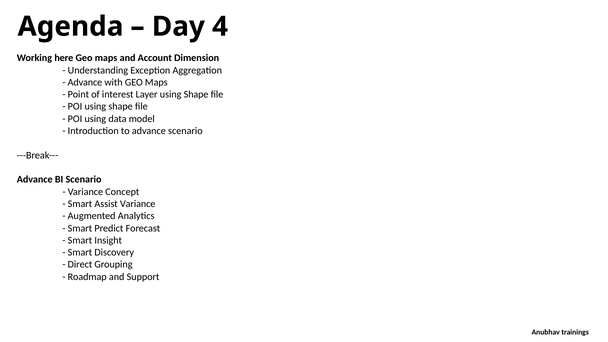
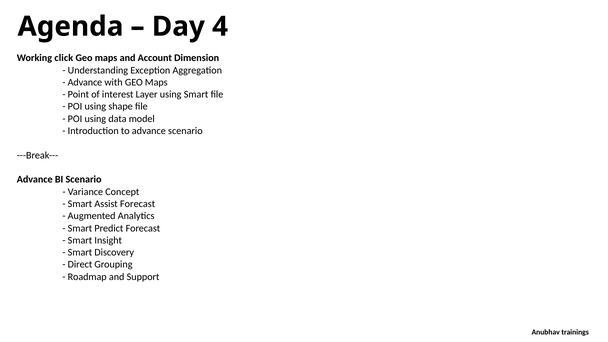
here: here -> click
Layer using Shape: Shape -> Smart
Assist Variance: Variance -> Forecast
